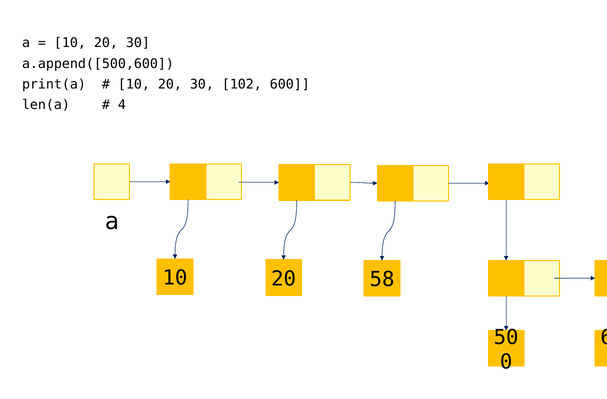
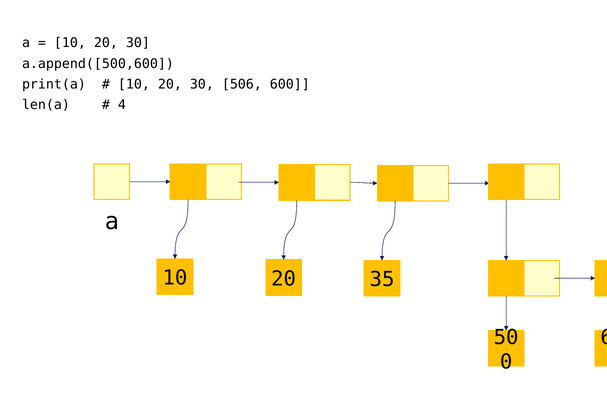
102: 102 -> 506
58: 58 -> 35
